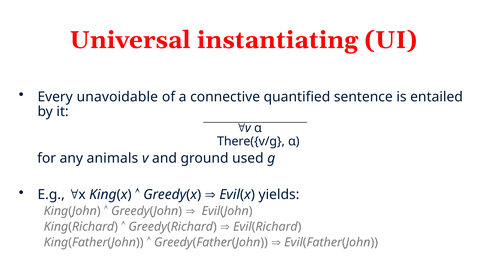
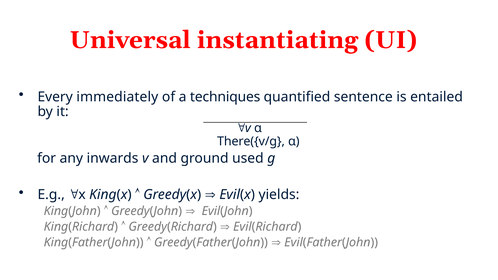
unavoidable: unavoidable -> immediately
connective: connective -> techniques
animals: animals -> inwards
